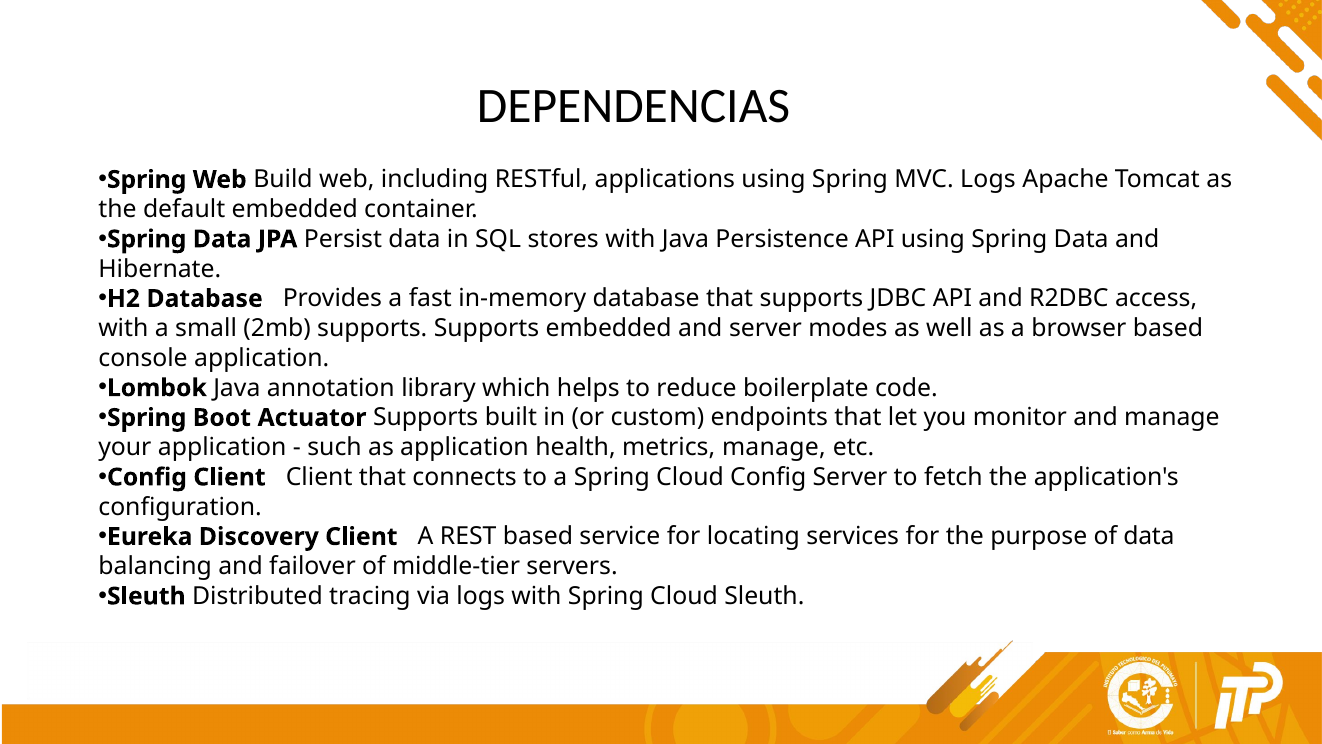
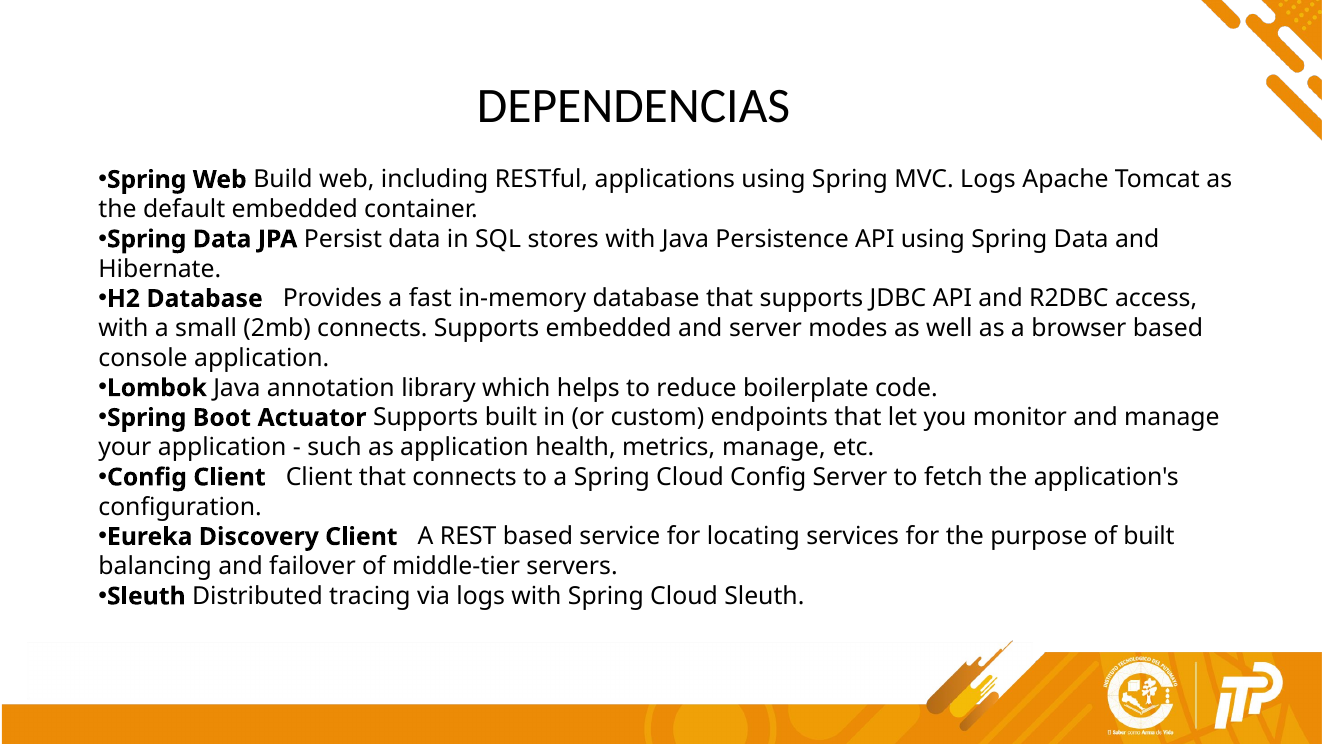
2mb supports: supports -> connects
of data: data -> built
